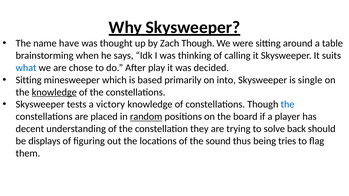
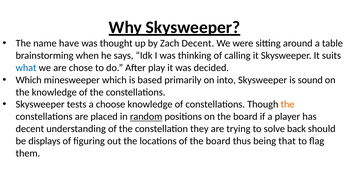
Zach Though: Though -> Decent
Sitting at (29, 80): Sitting -> Which
single: single -> sound
knowledge at (54, 92) underline: present -> none
victory: victory -> choose
the at (288, 105) colour: blue -> orange
of the sound: sound -> board
tries: tries -> that
